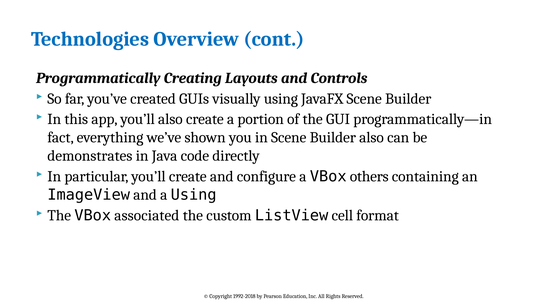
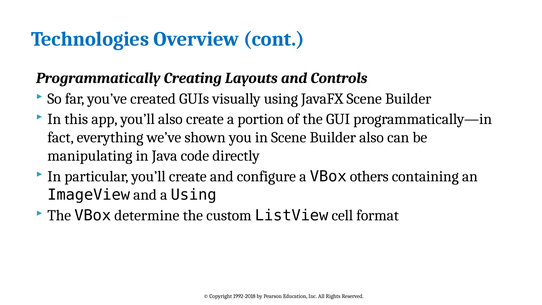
demonstrates: demonstrates -> manipulating
associated: associated -> determine
